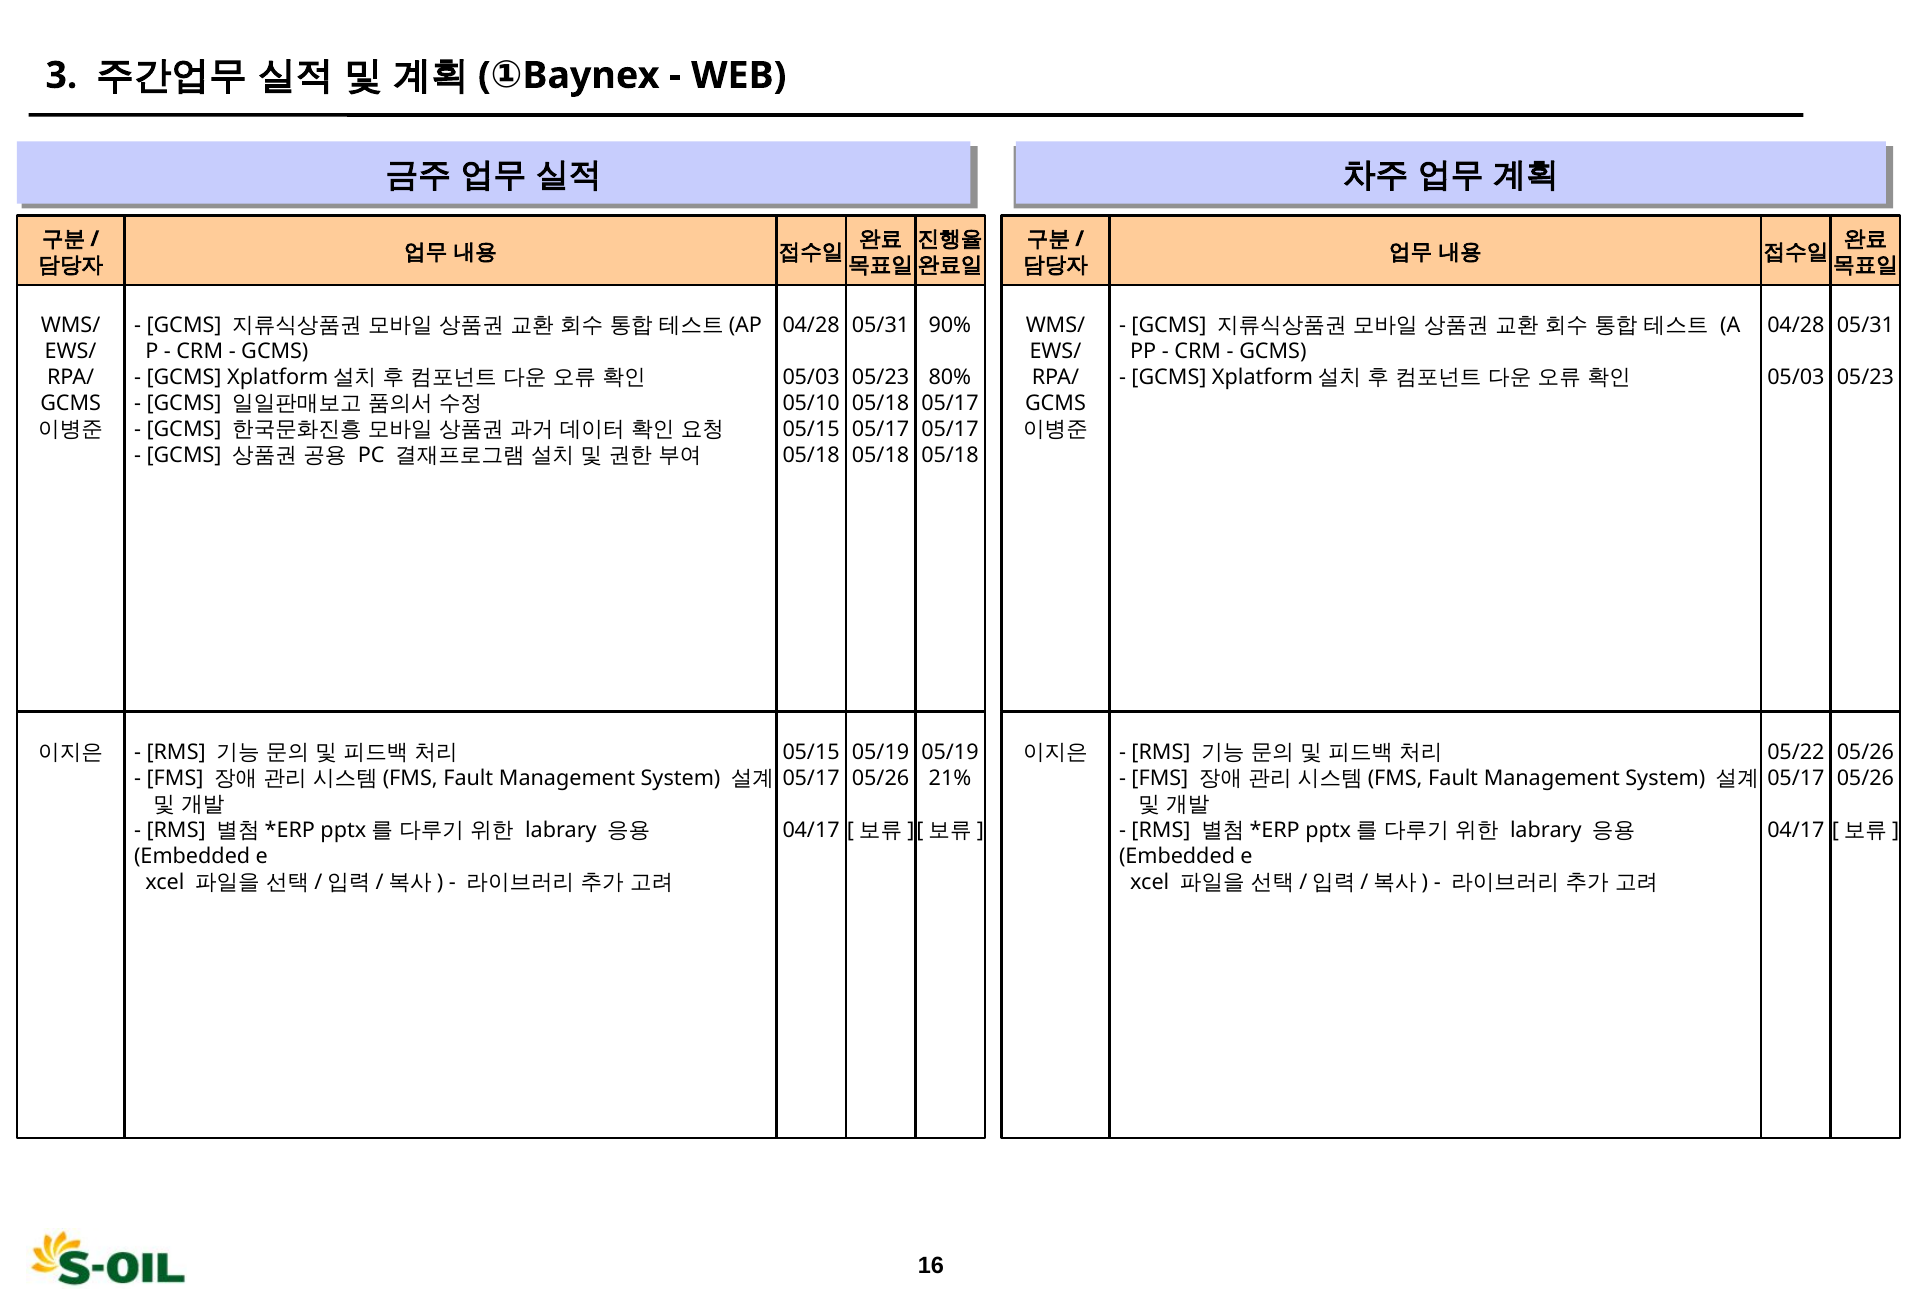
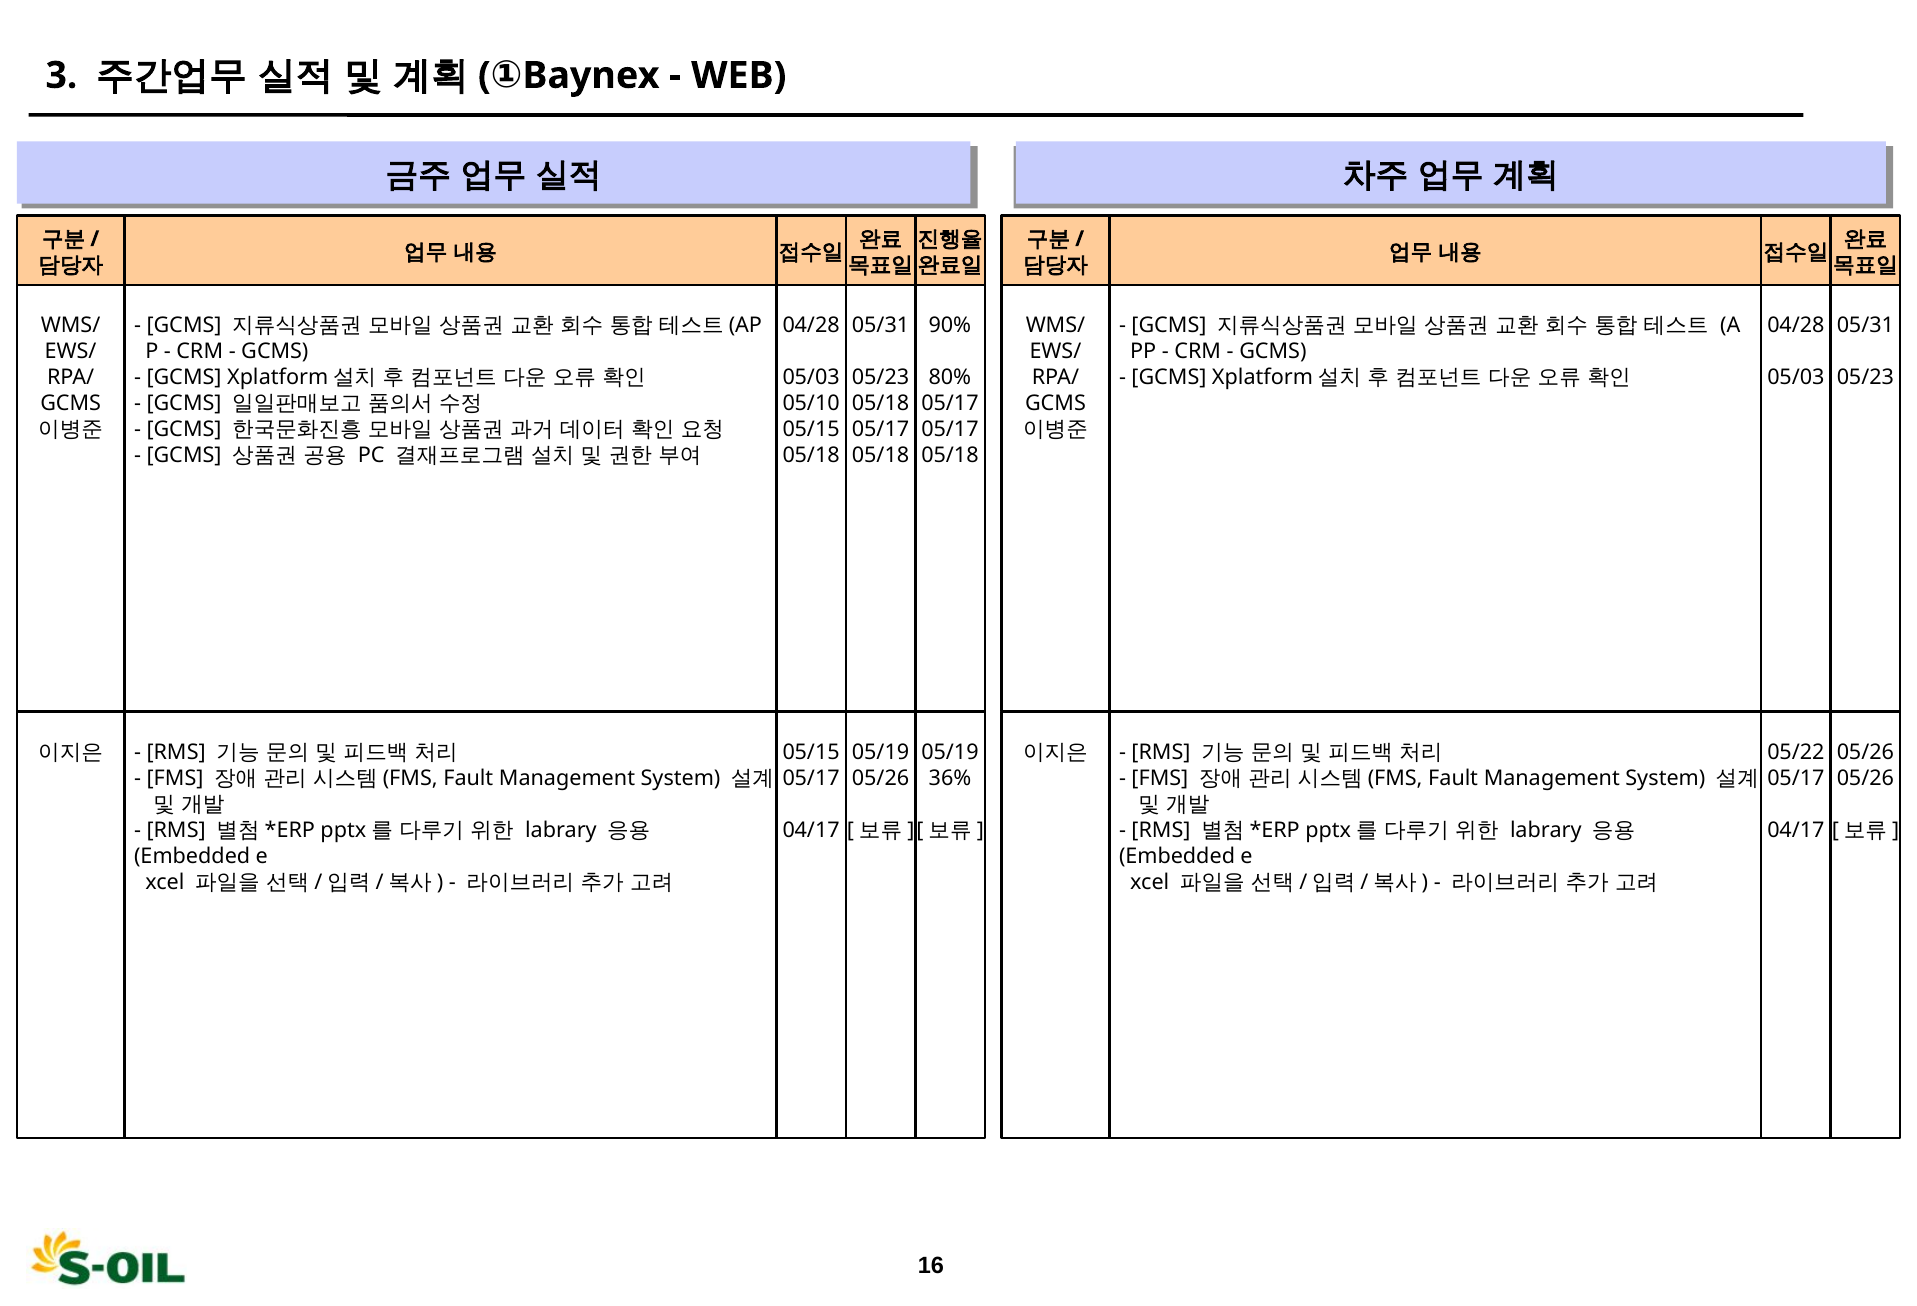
21%: 21% -> 36%
